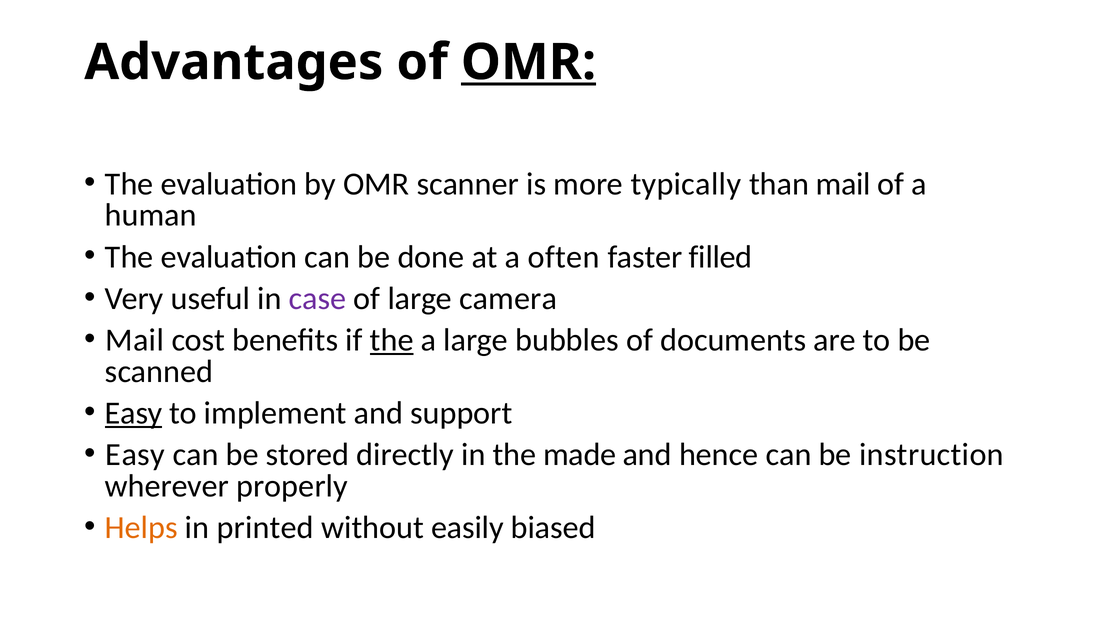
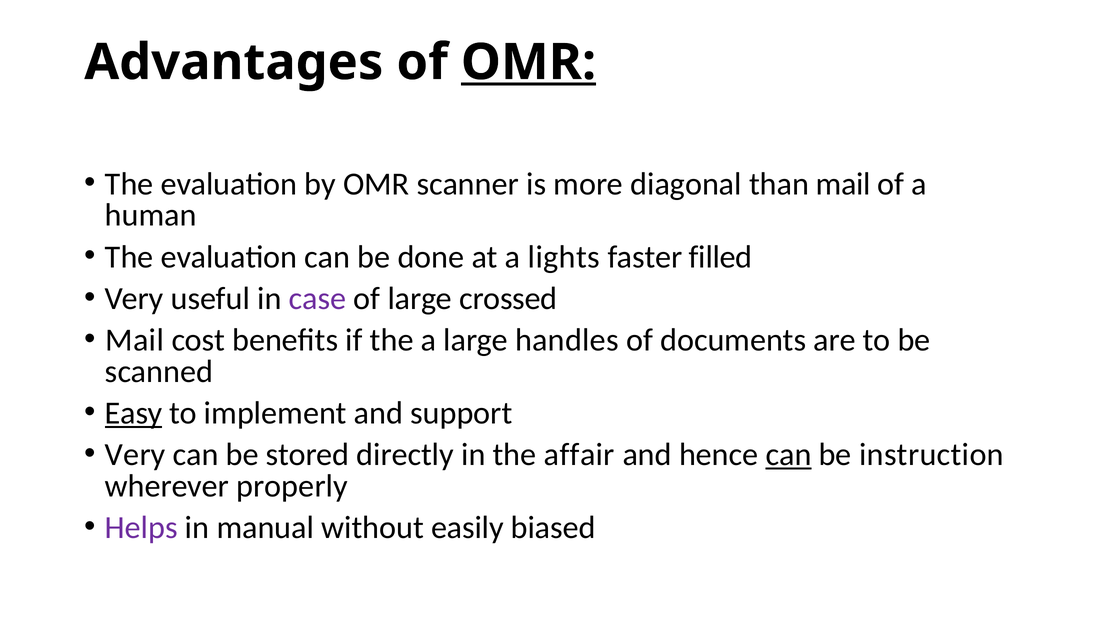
typically: typically -> diagonal
often: often -> lights
camera: camera -> crossed
the at (392, 341) underline: present -> none
bubbles: bubbles -> handles
Easy at (135, 455): Easy -> Very
made: made -> affair
can at (789, 455) underline: none -> present
Helps colour: orange -> purple
printed: printed -> manual
